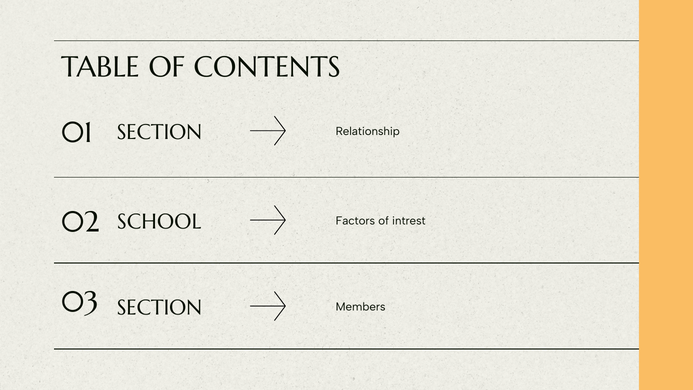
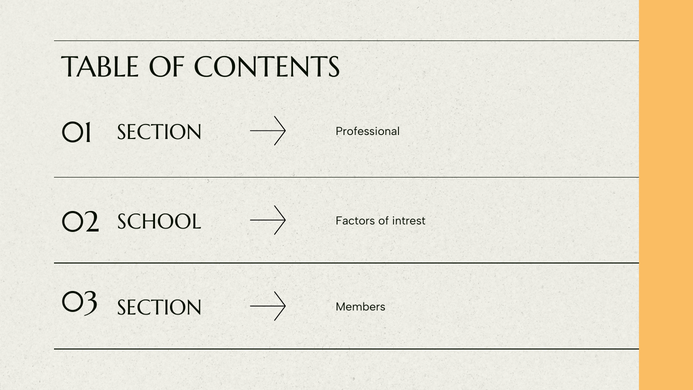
Relationship: Relationship -> Professional
